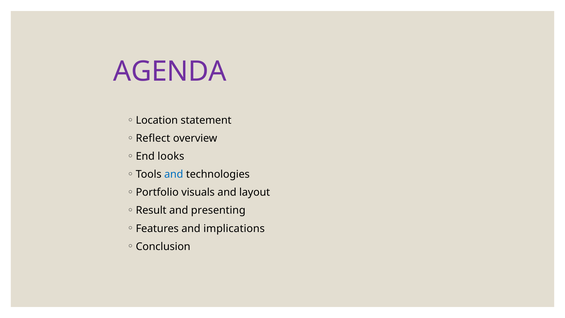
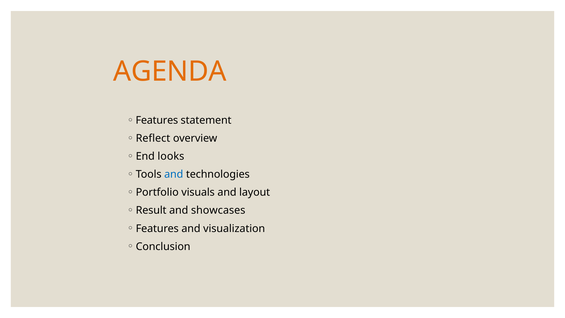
AGENDA colour: purple -> orange
Location at (157, 120): Location -> Features
presenting: presenting -> showcases
implications: implications -> visualization
